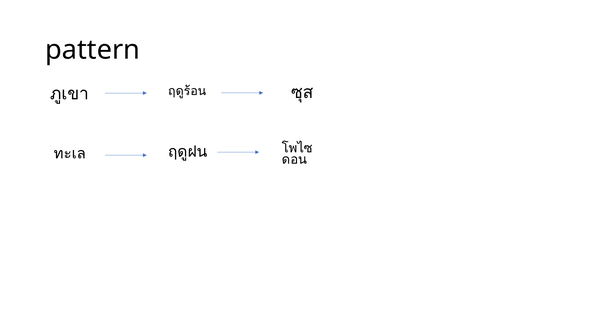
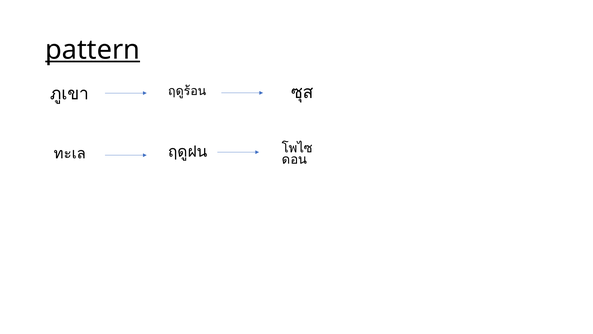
pattern underline: none -> present
